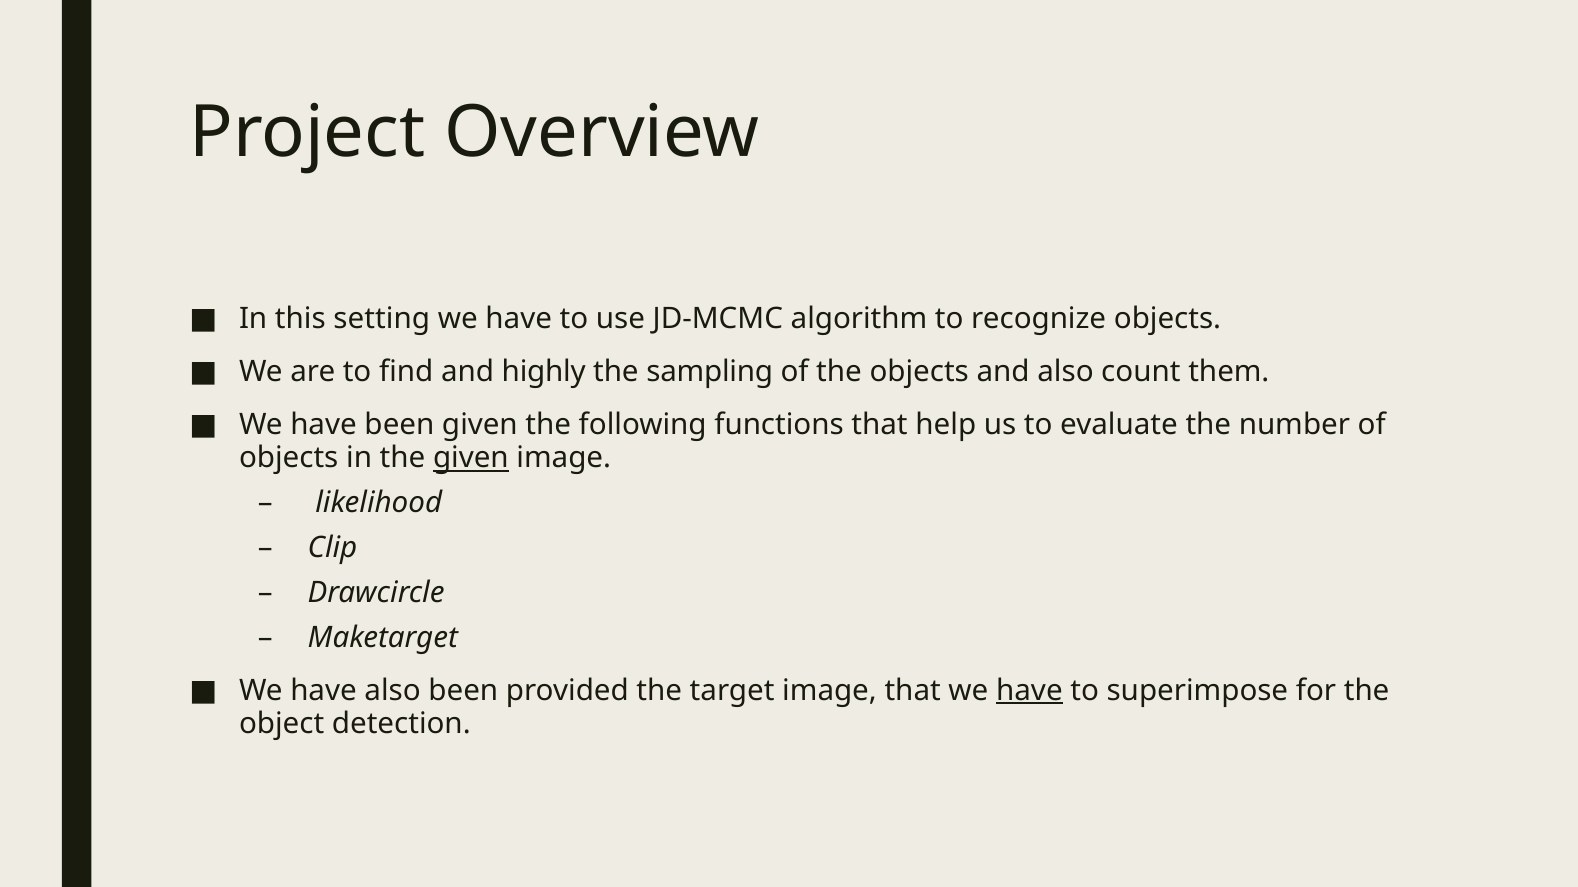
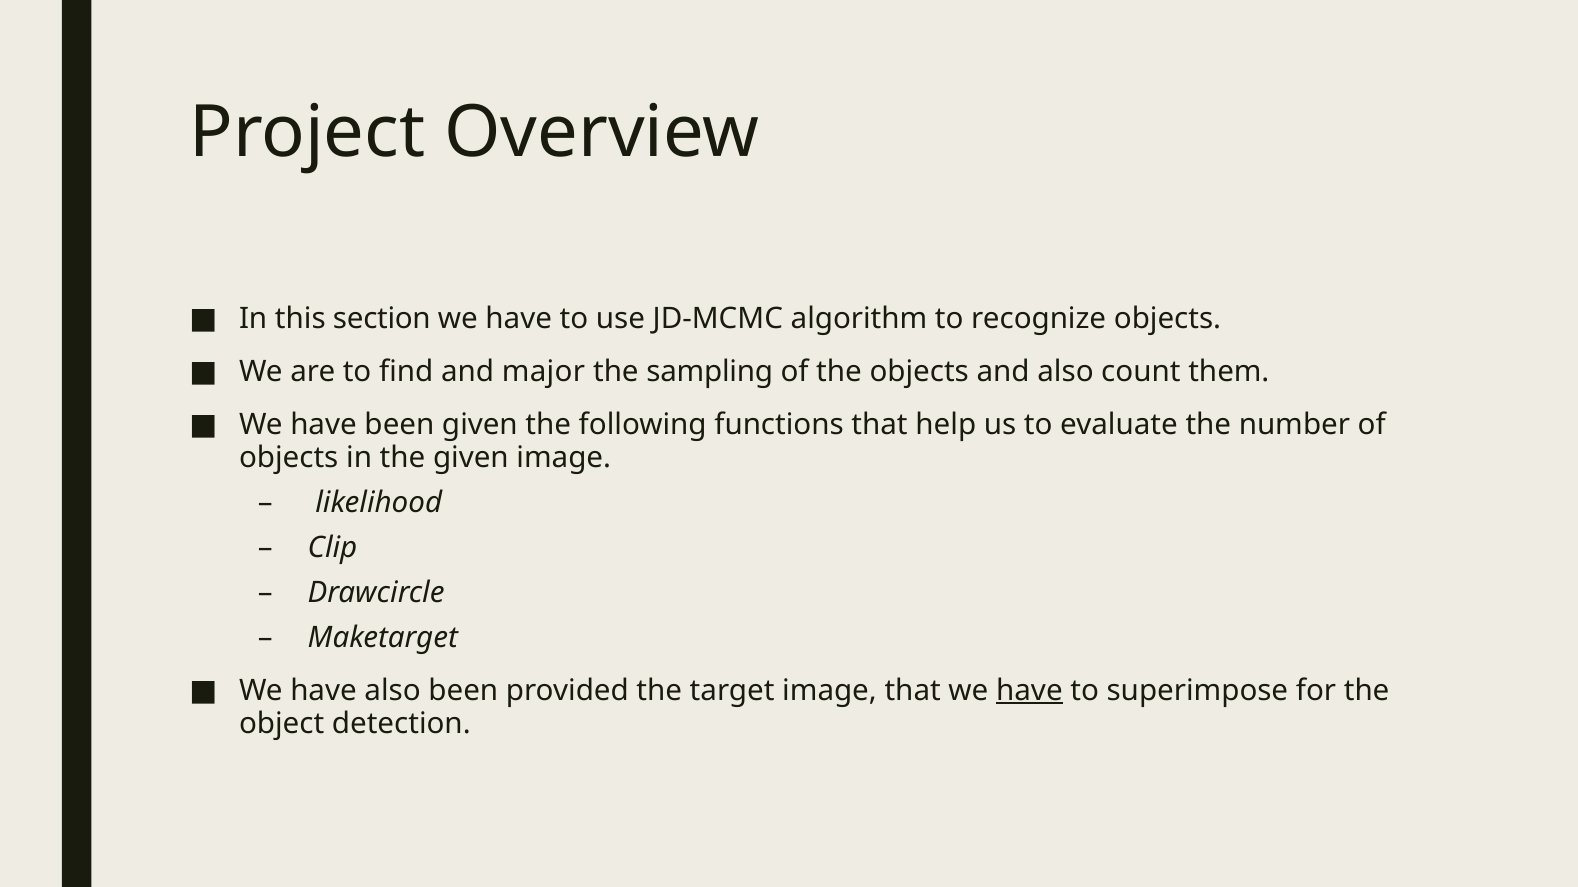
setting: setting -> section
highly: highly -> major
given at (471, 458) underline: present -> none
